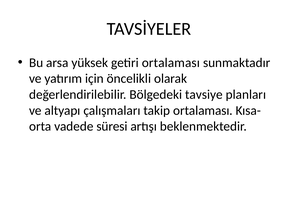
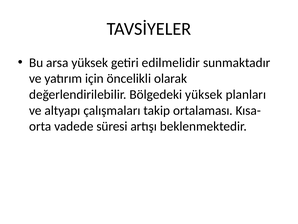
getiri ortalaması: ortalaması -> edilmelidir
Bölgedeki tavsiye: tavsiye -> yüksek
